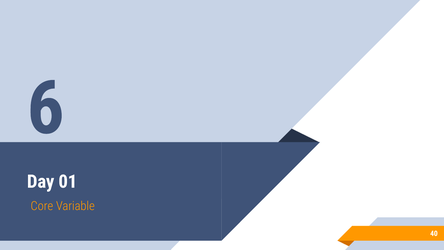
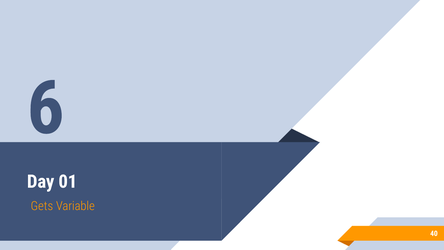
Core: Core -> Gets
